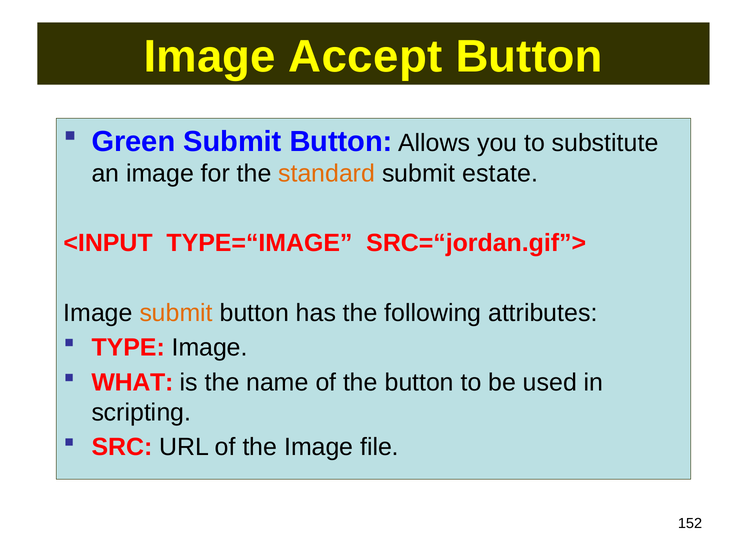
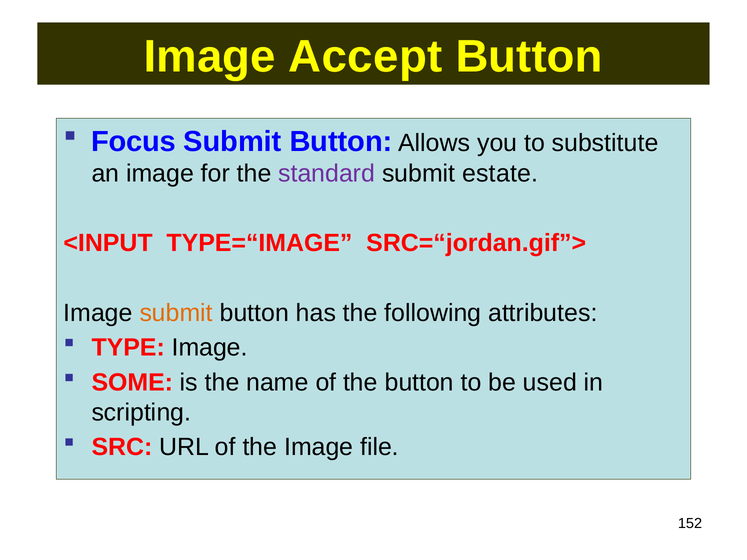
Green: Green -> Focus
standard colour: orange -> purple
WHAT: WHAT -> SOME
